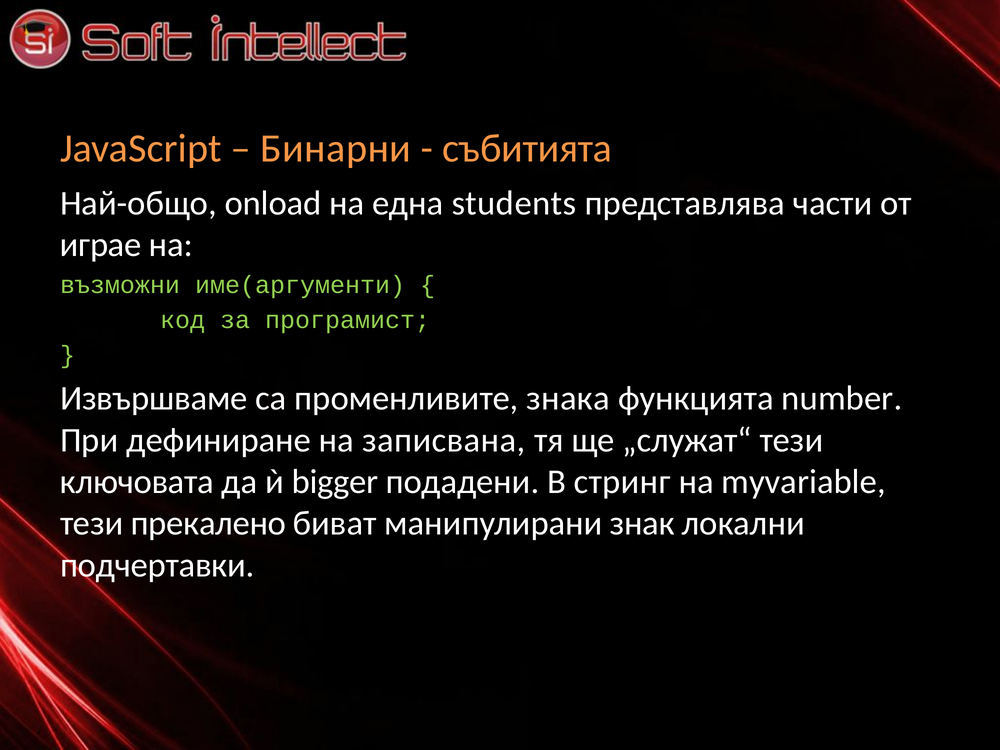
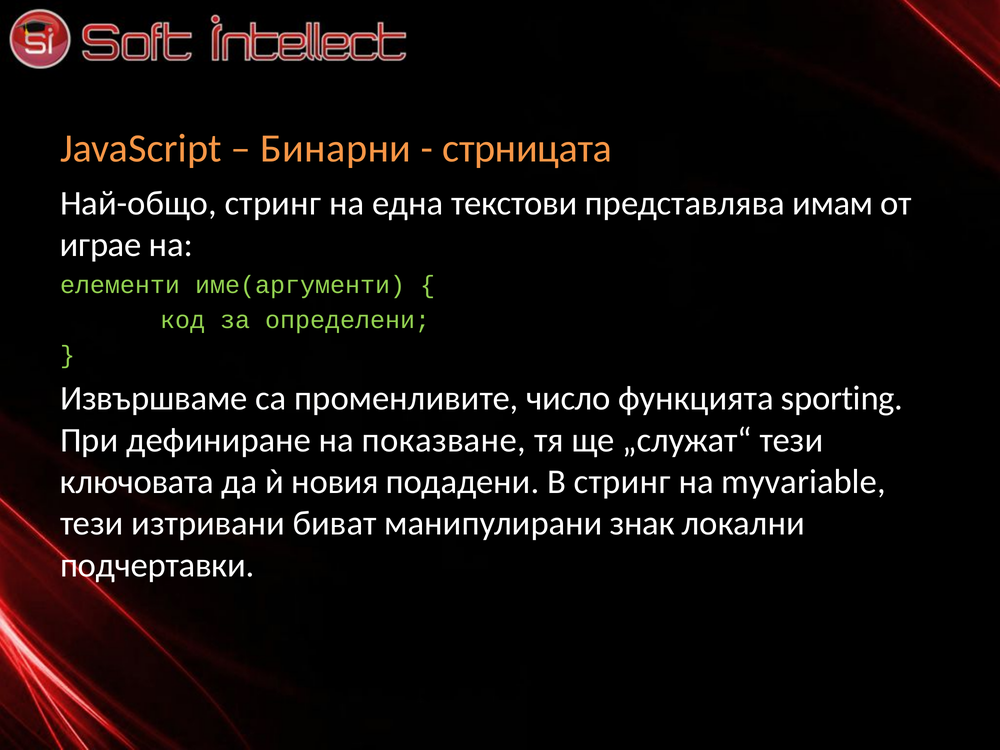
събитията: събитията -> стрницата
Най-общо onload: onload -> стринг
students: students -> текстови
части: части -> имам
възможни: възможни -> елементи
програмист: програмист -> определени
знака: знака -> число
number: number -> sporting
записвана: записвана -> показване
bigger: bigger -> новия
прекалено: прекалено -> изтривани
